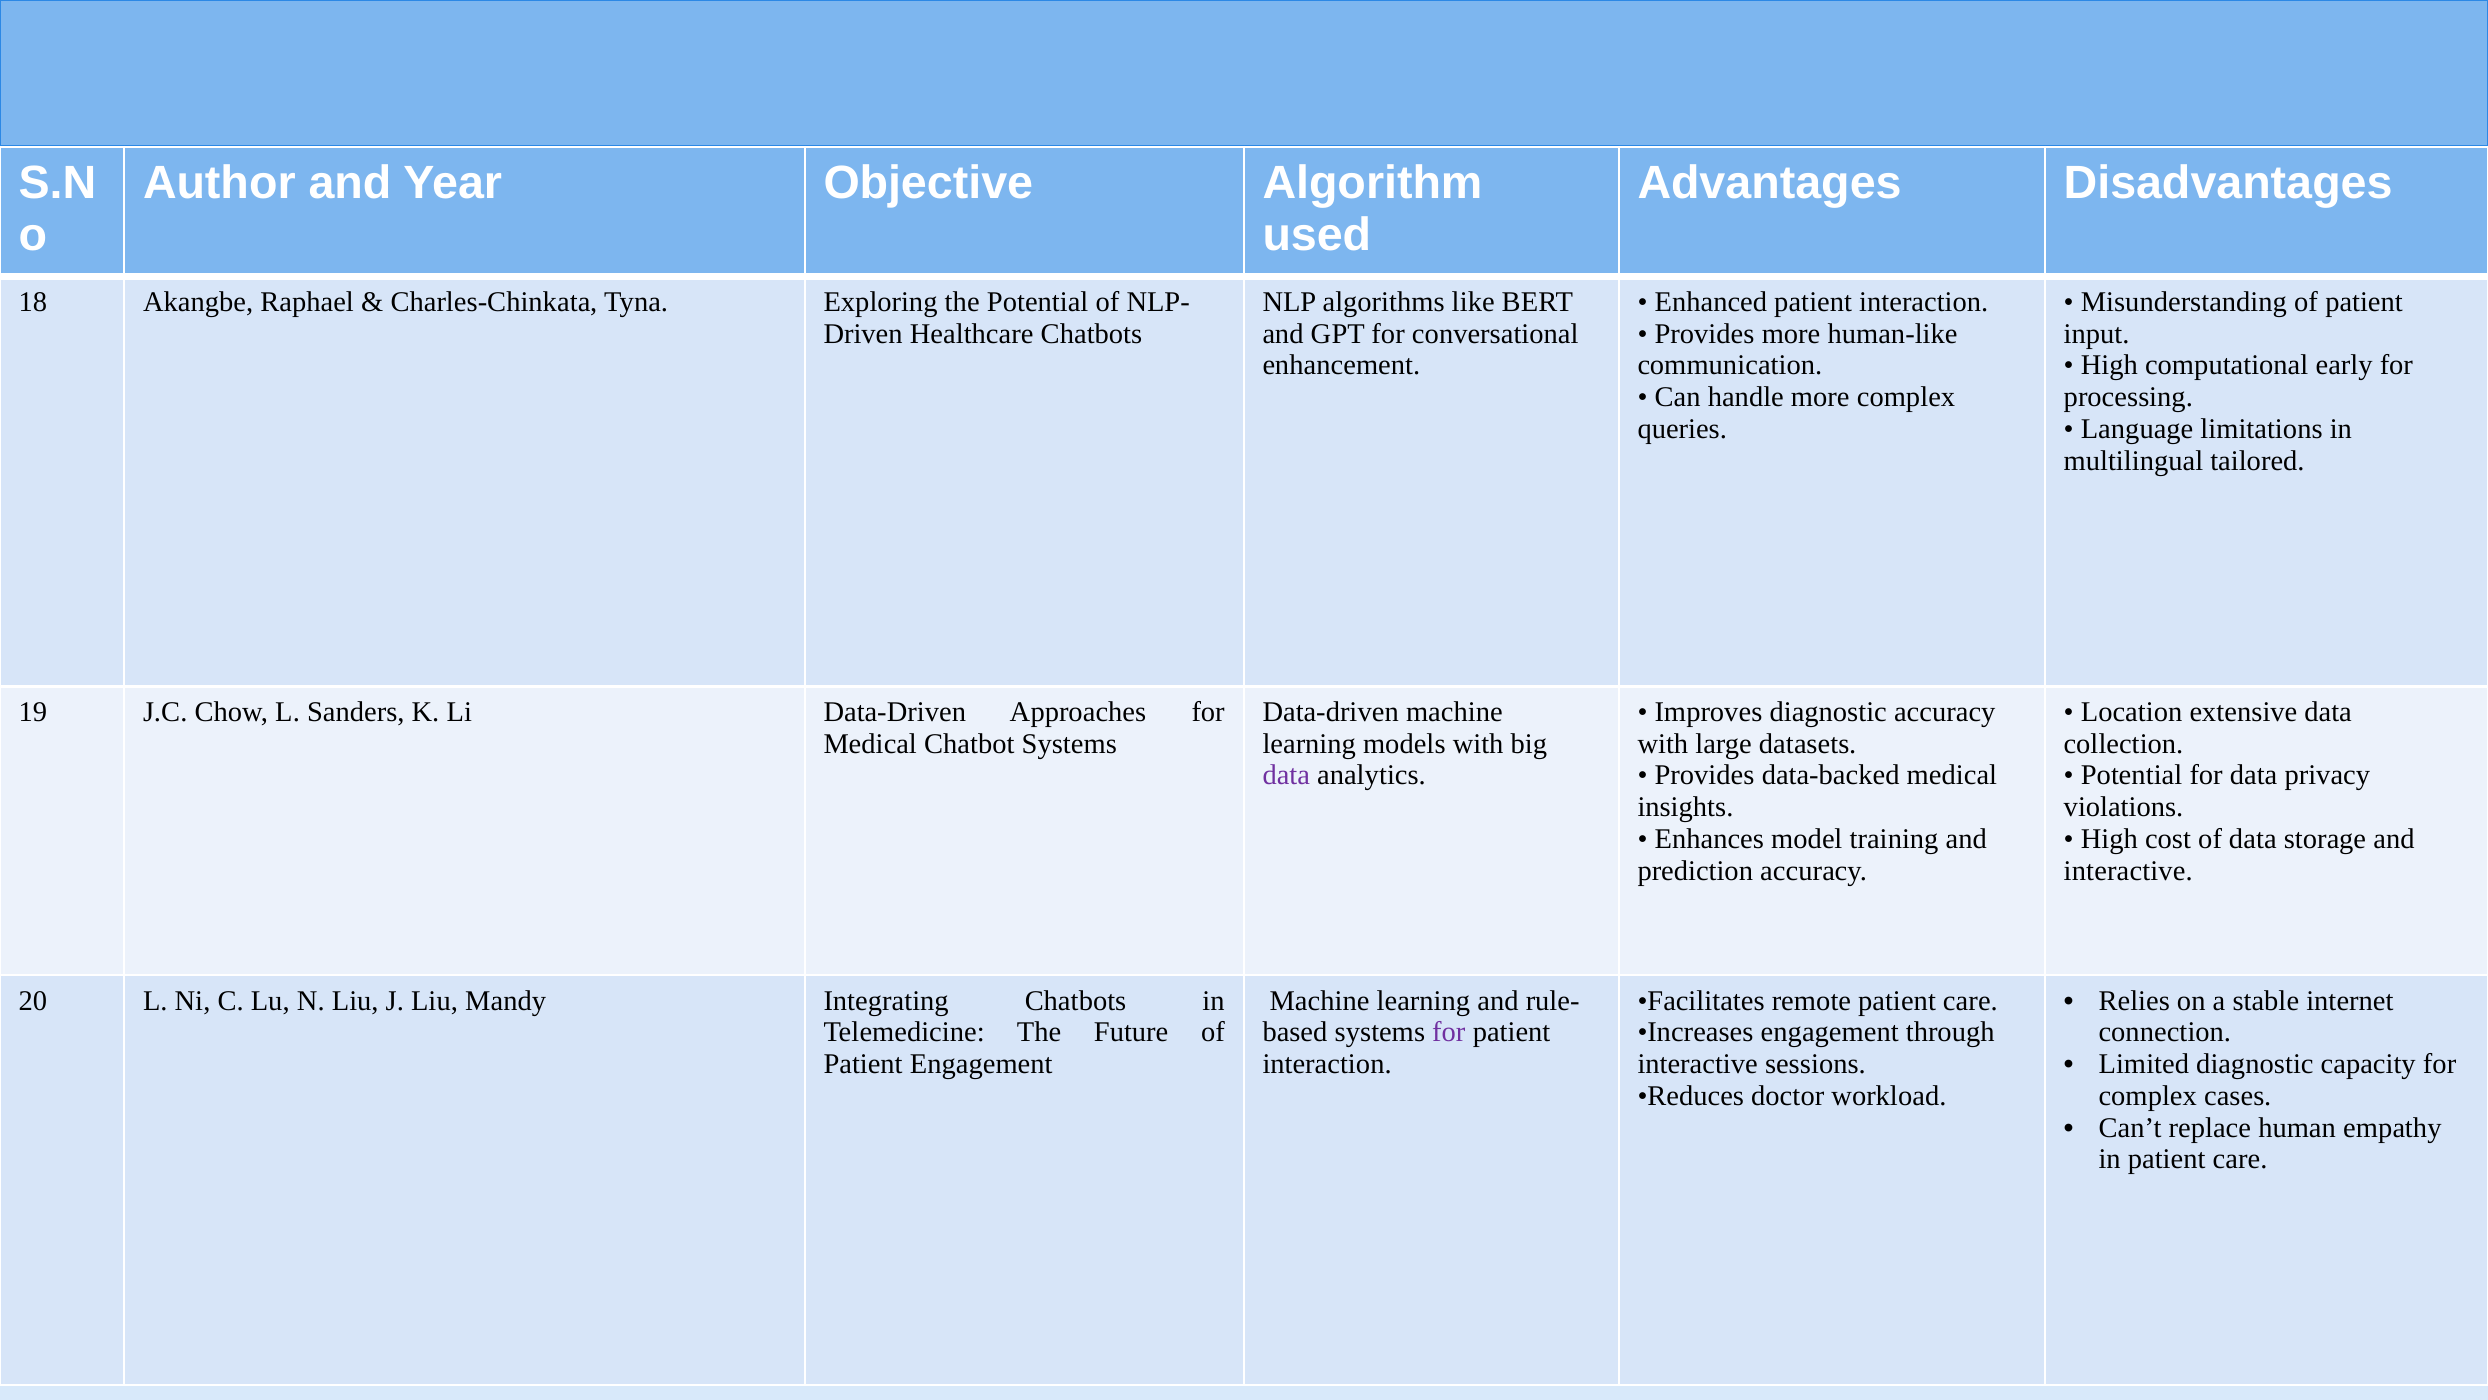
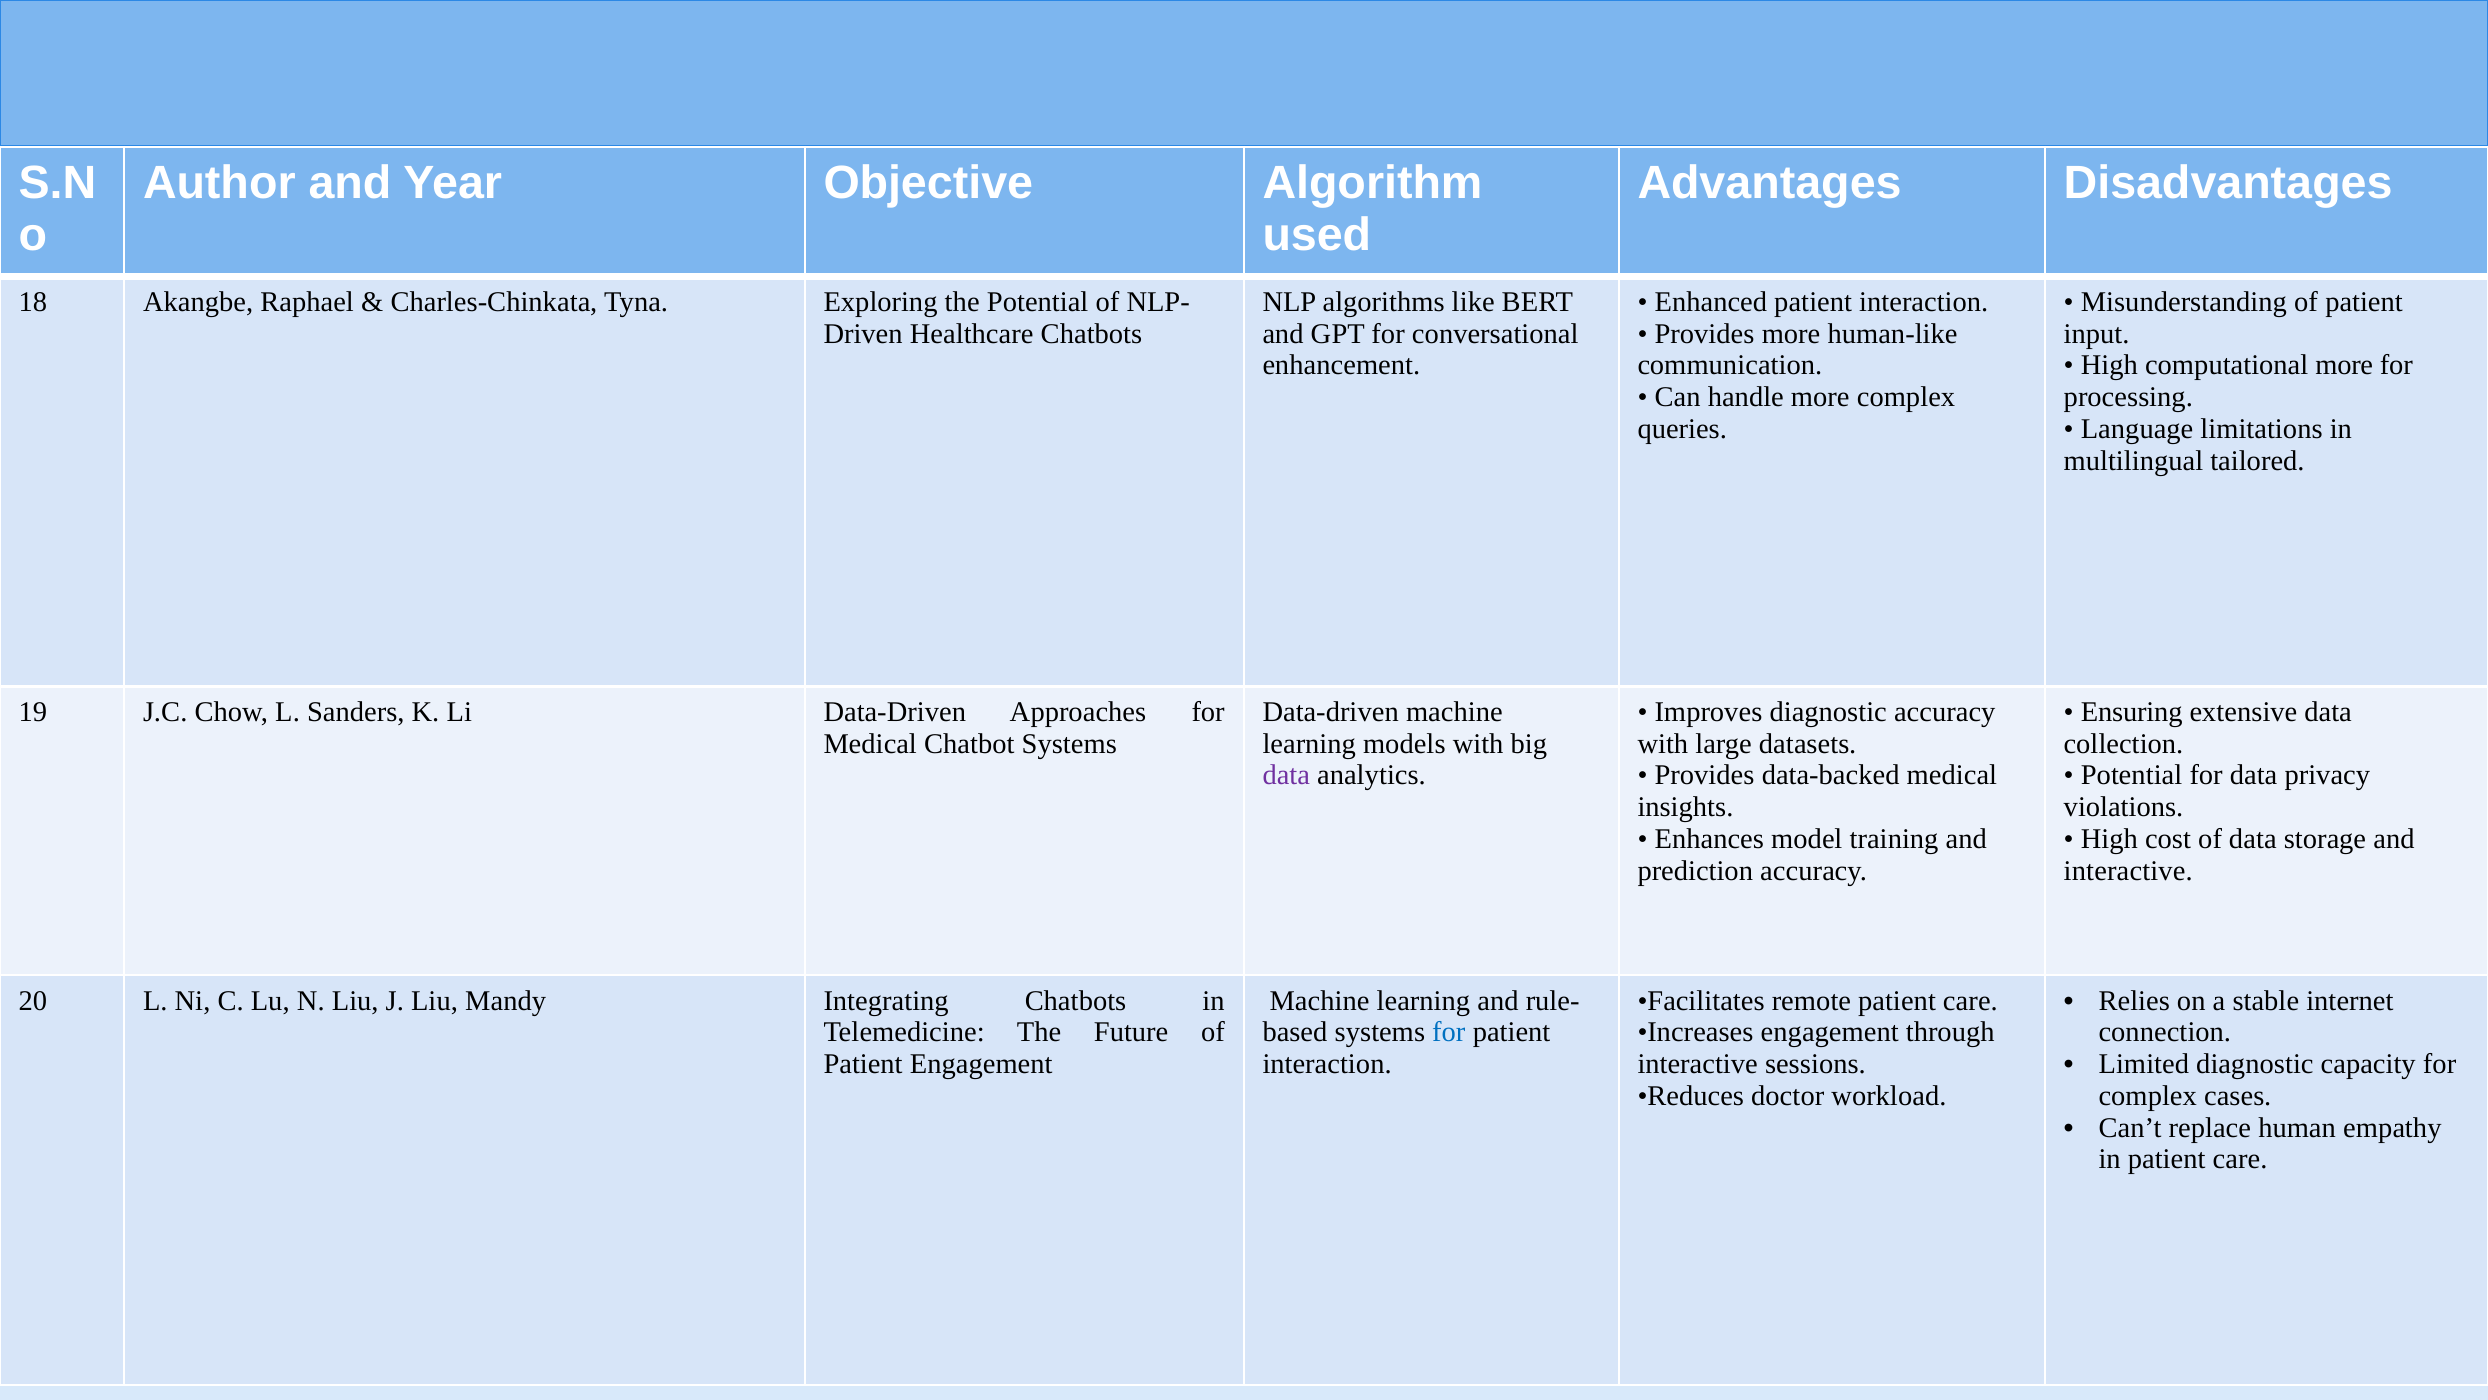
computational early: early -> more
Location: Location -> Ensuring
for at (1449, 1032) colour: purple -> blue
